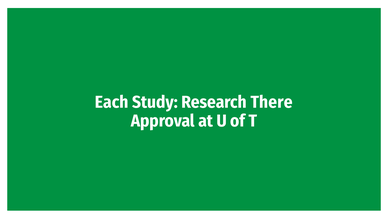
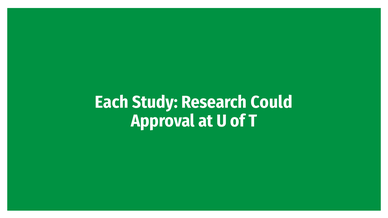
There: There -> Could
